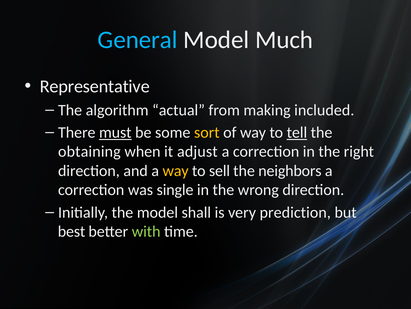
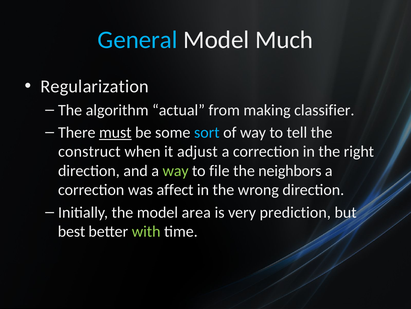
Representative: Representative -> Regularization
included: included -> classifier
sort colour: yellow -> light blue
tell underline: present -> none
obtaining: obtaining -> construct
way at (176, 170) colour: yellow -> light green
sell: sell -> file
single: single -> affect
shall: shall -> area
